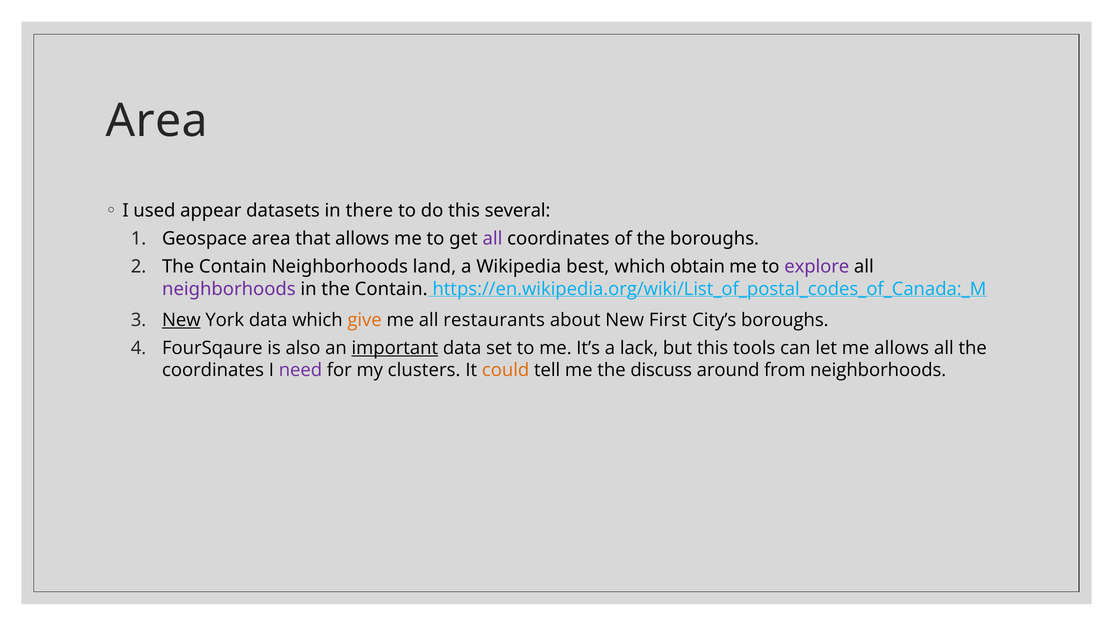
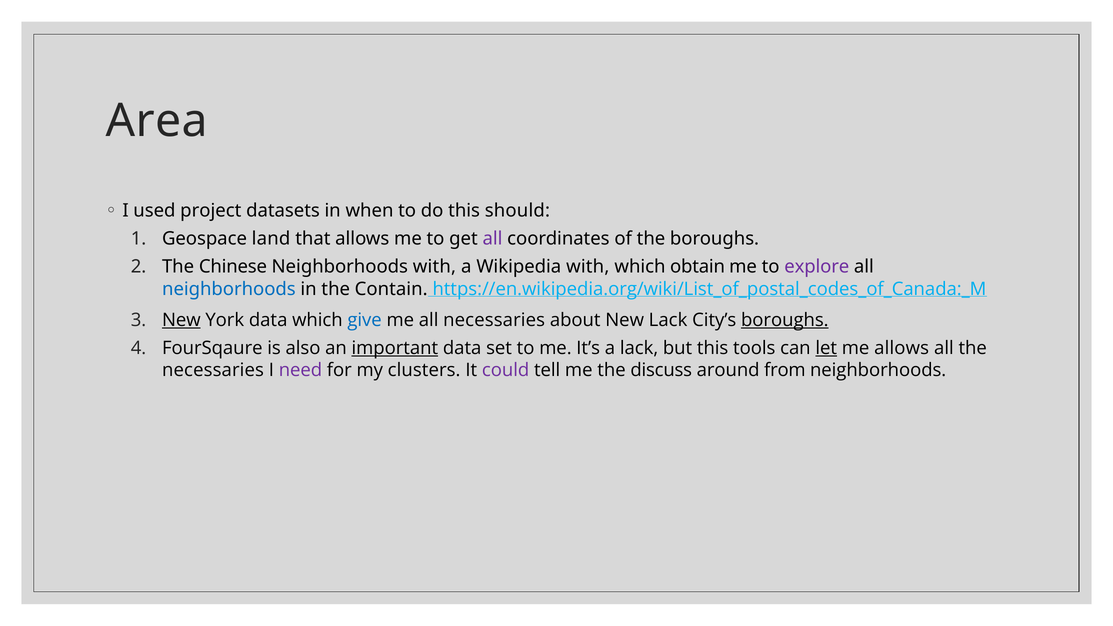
appear: appear -> project
there: there -> when
several: several -> should
Geospace area: area -> land
Contain at (233, 267): Contain -> Chinese
Neighborhoods land: land -> with
Wikipedia best: best -> with
neighborhoods at (229, 289) colour: purple -> blue
give colour: orange -> blue
all restaurants: restaurants -> necessaries
New First: First -> Lack
boroughs at (785, 320) underline: none -> present
let underline: none -> present
coordinates at (213, 370): coordinates -> necessaries
could colour: orange -> purple
